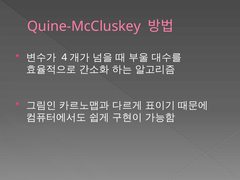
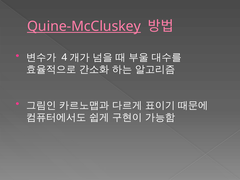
Quine-McCluskey underline: none -> present
